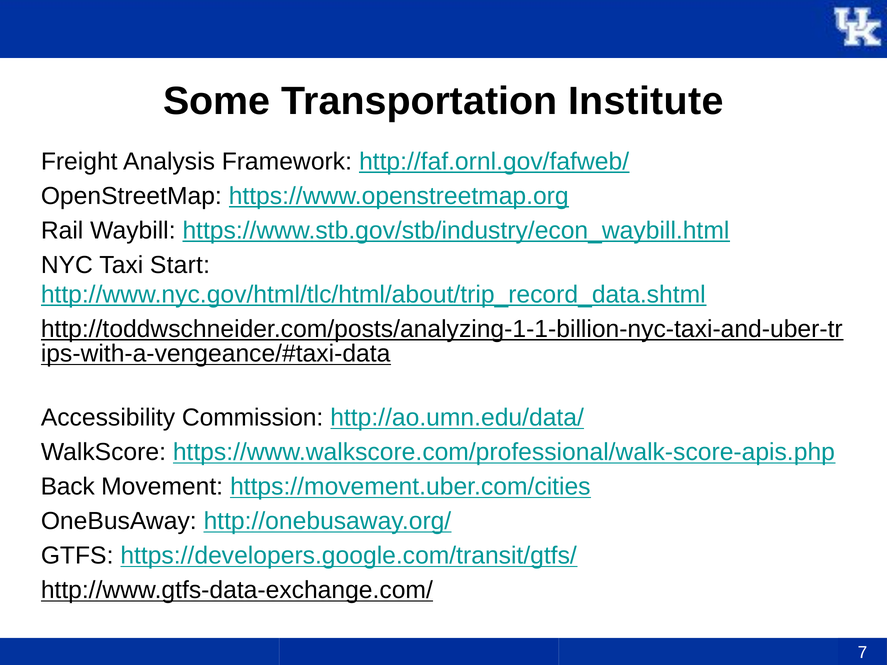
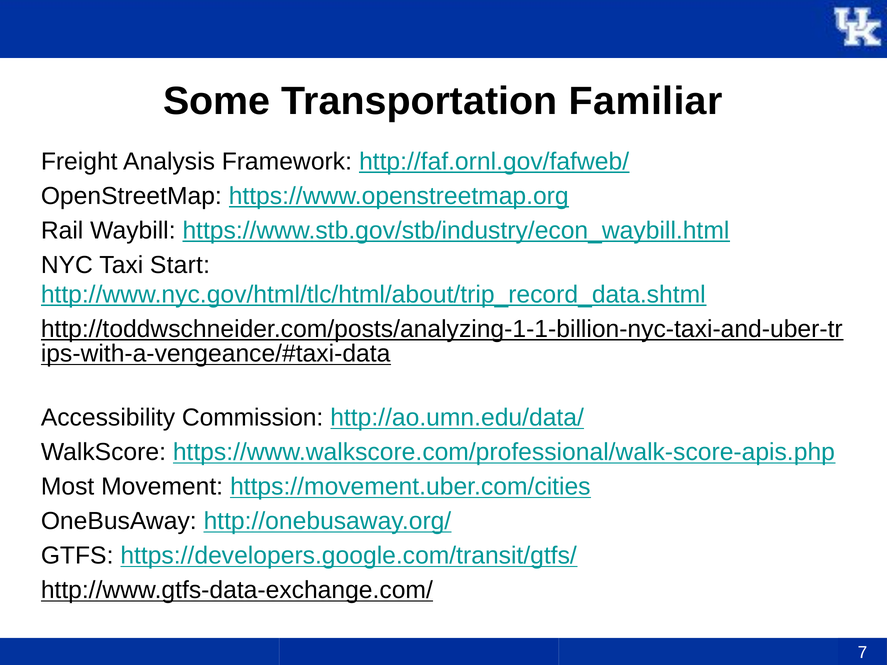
Institute: Institute -> Familiar
Back: Back -> Most
